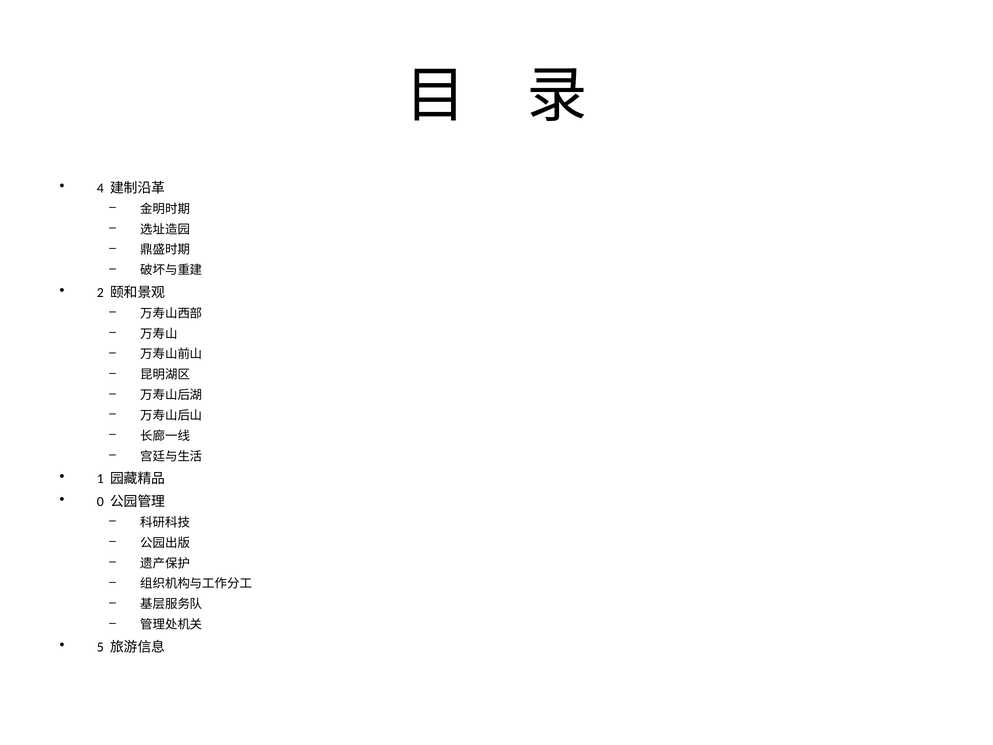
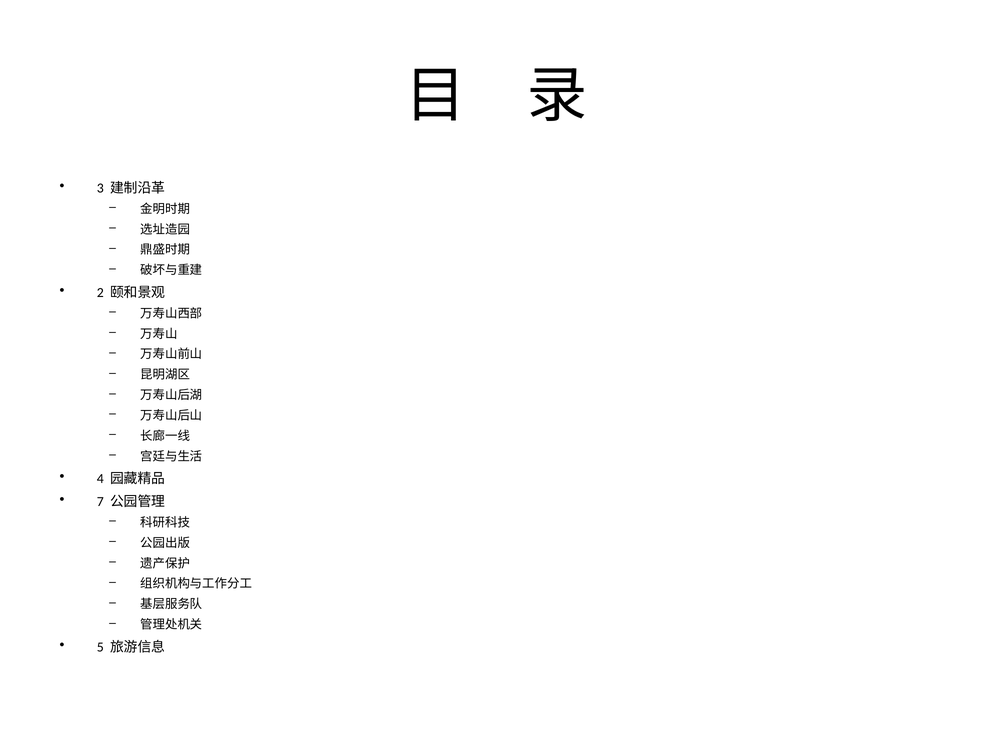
4: 4 -> 3
1: 1 -> 4
0: 0 -> 7
